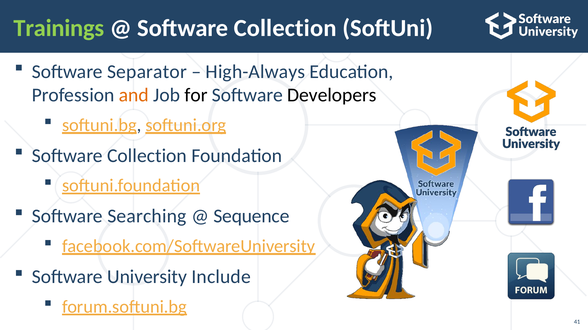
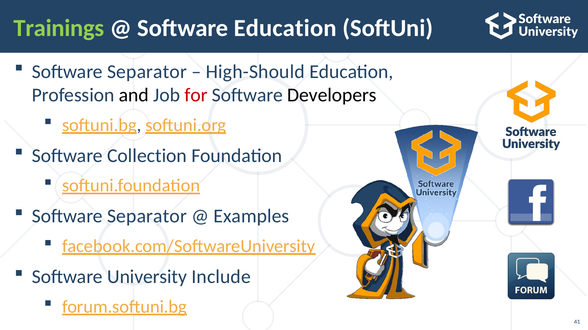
Collection at (285, 28): Collection -> Education
High-Always: High-Always -> High-Should
and colour: orange -> black
for colour: black -> red
Searching at (147, 217): Searching -> Separator
Sequence: Sequence -> Examples
